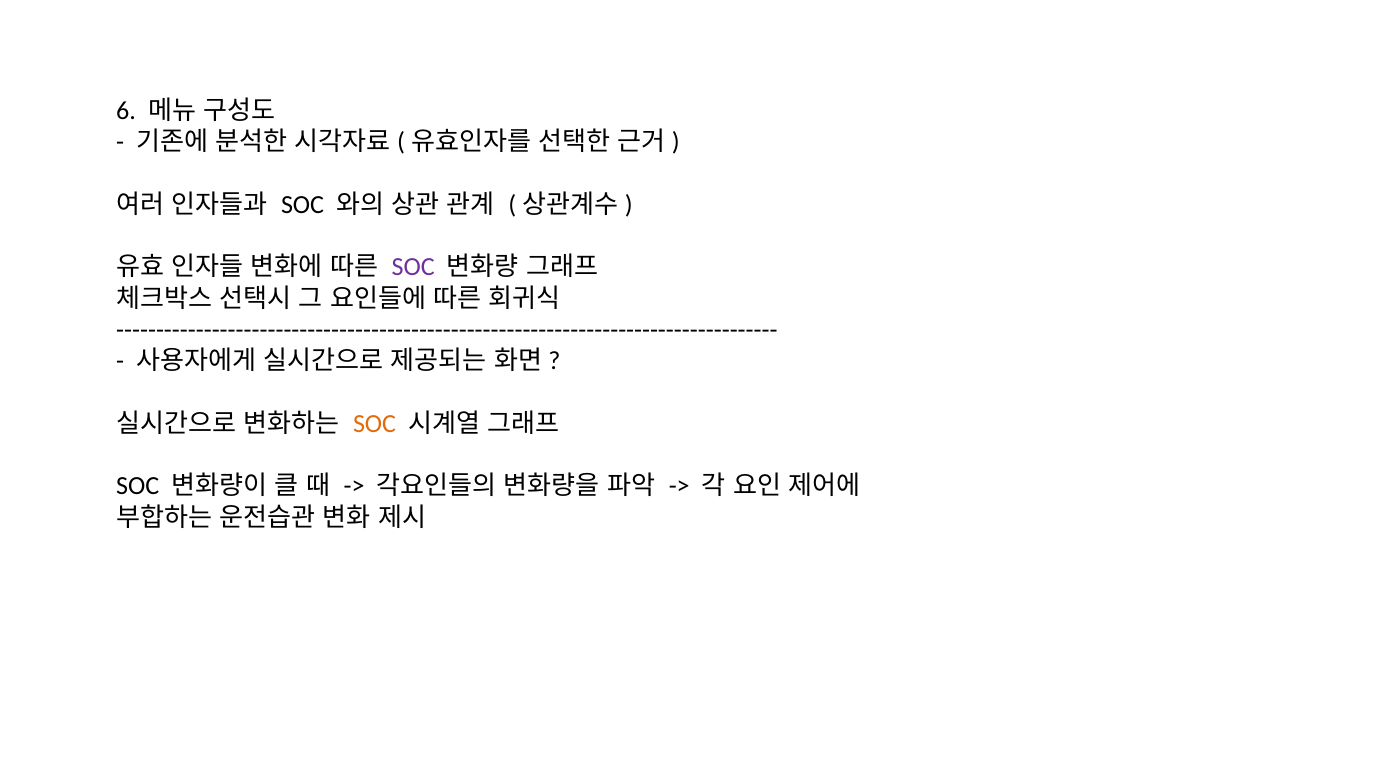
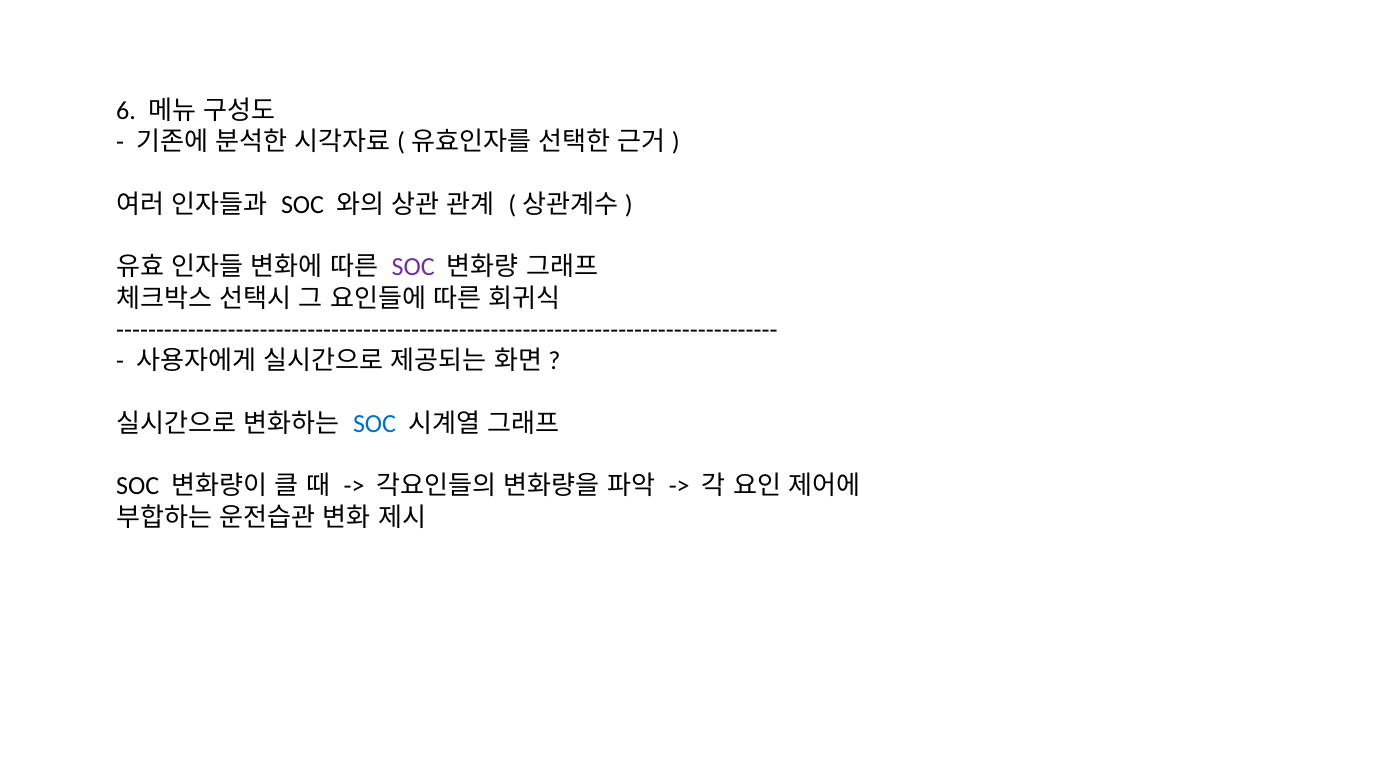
SOC at (375, 424) colour: orange -> blue
